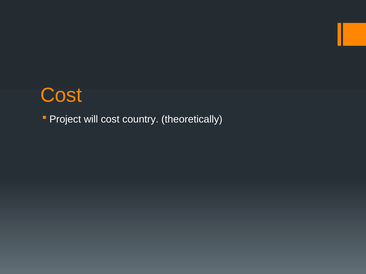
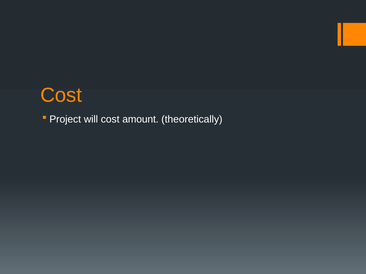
country: country -> amount
